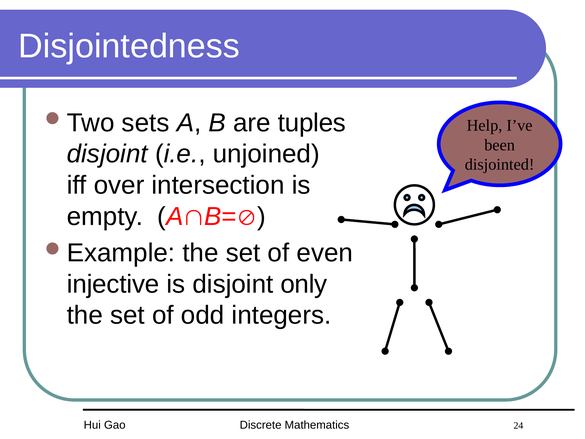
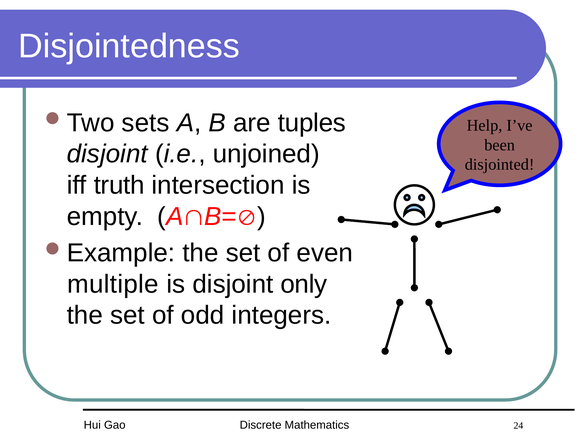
over: over -> truth
injective: injective -> multiple
